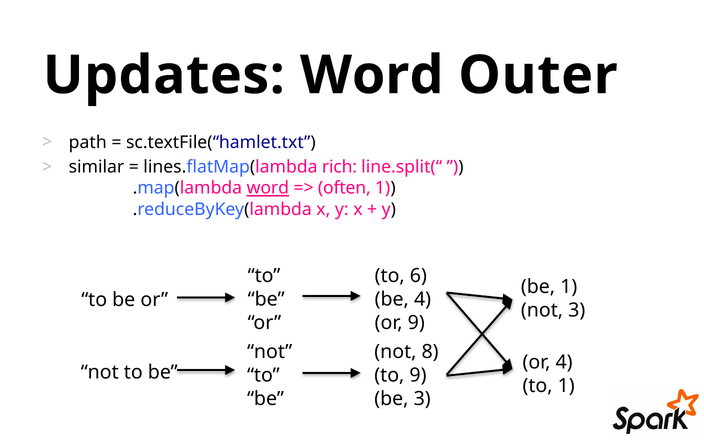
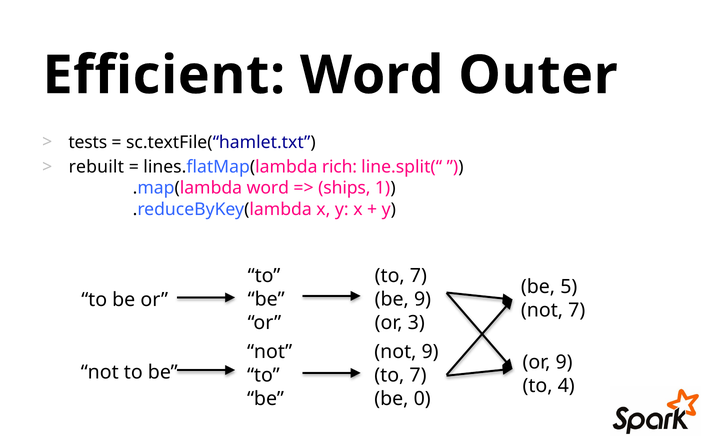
Updates: Updates -> Efficient
path: path -> tests
similar: similar -> rebuilt
word at (268, 188) underline: present -> none
often: often -> ships
6 at (418, 276): 6 -> 7
be 1: 1 -> 5
be 4: 4 -> 9
not 3: 3 -> 7
or 9: 9 -> 3
not 8: 8 -> 9
or 4: 4 -> 9
9 at (418, 375): 9 -> 7
to 1: 1 -> 4
be 3: 3 -> 0
